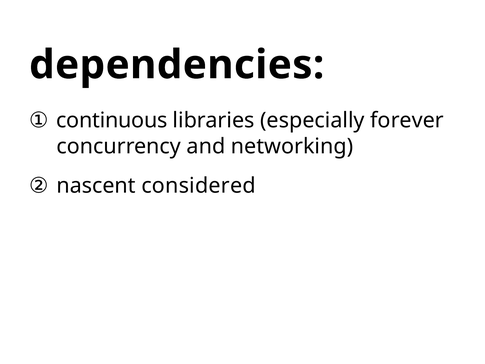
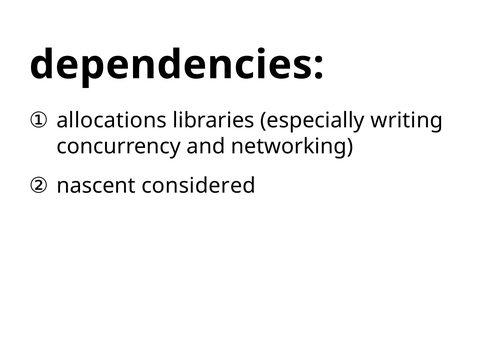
continuous: continuous -> allocations
forever: forever -> writing
